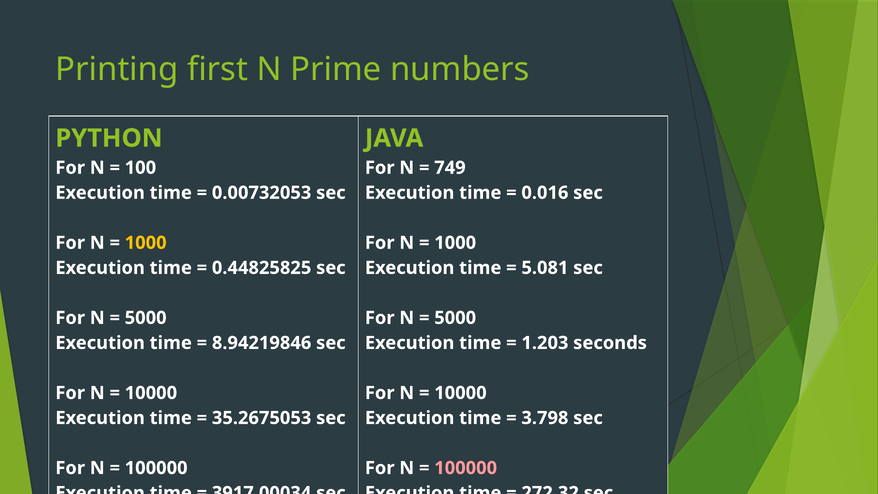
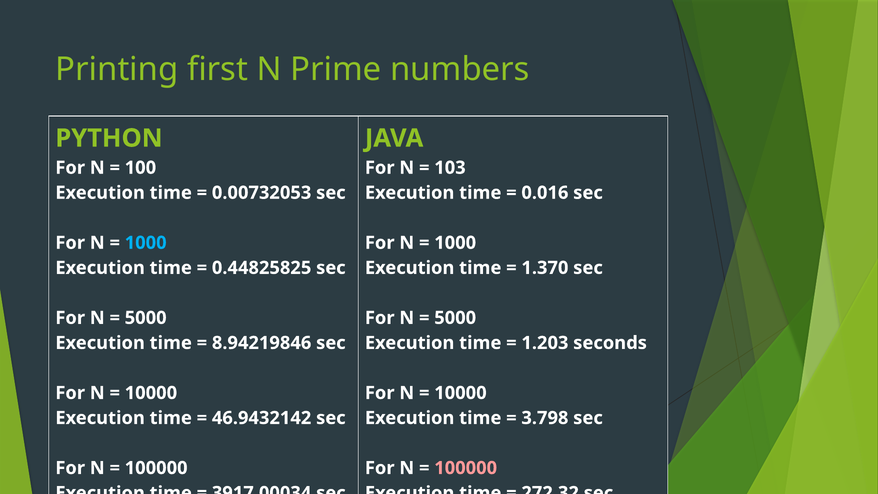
749: 749 -> 103
1000 at (146, 243) colour: yellow -> light blue
5.081: 5.081 -> 1.370
35.2675053: 35.2675053 -> 46.9432142
